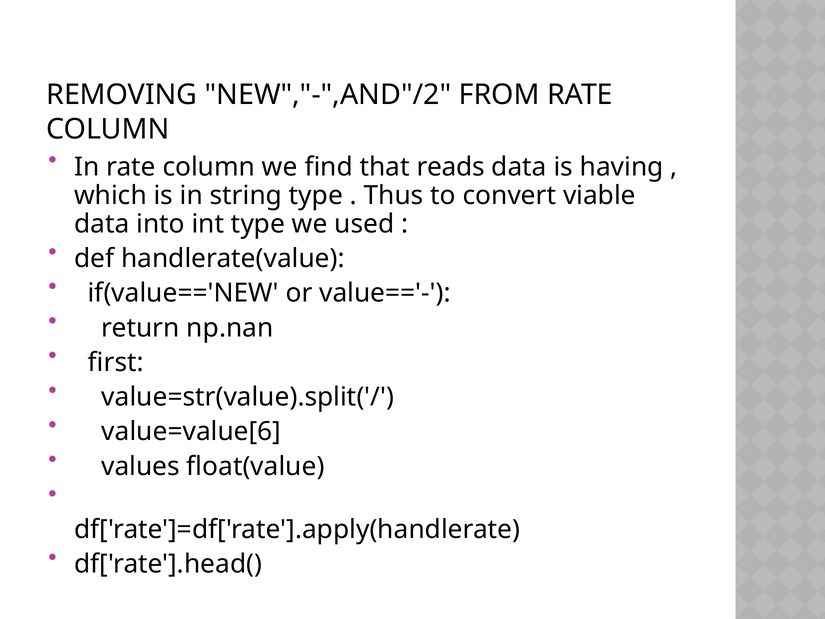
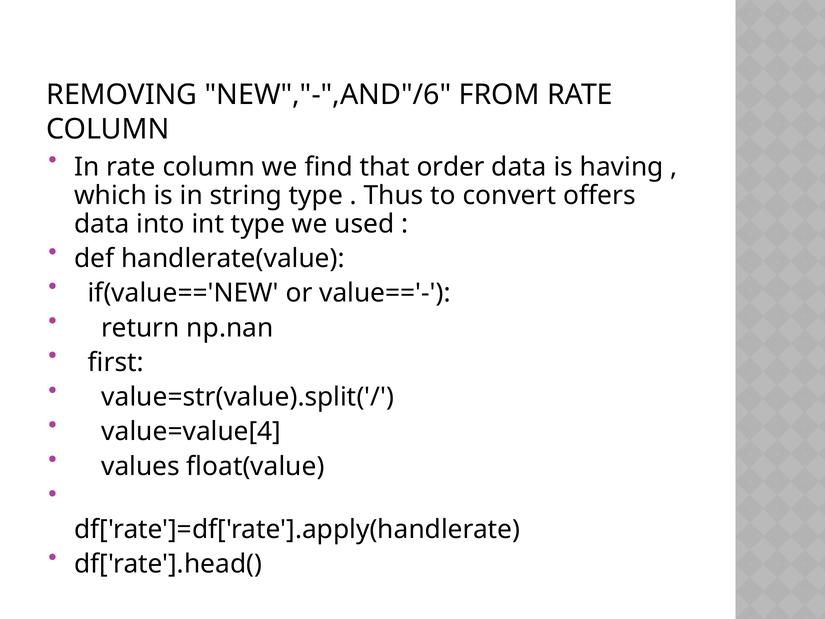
NEW","-",AND"/2: NEW","-",AND"/2 -> NEW","-",AND"/6
reads: reads -> order
viable: viable -> offers
value=value[6: value=value[6 -> value=value[4
